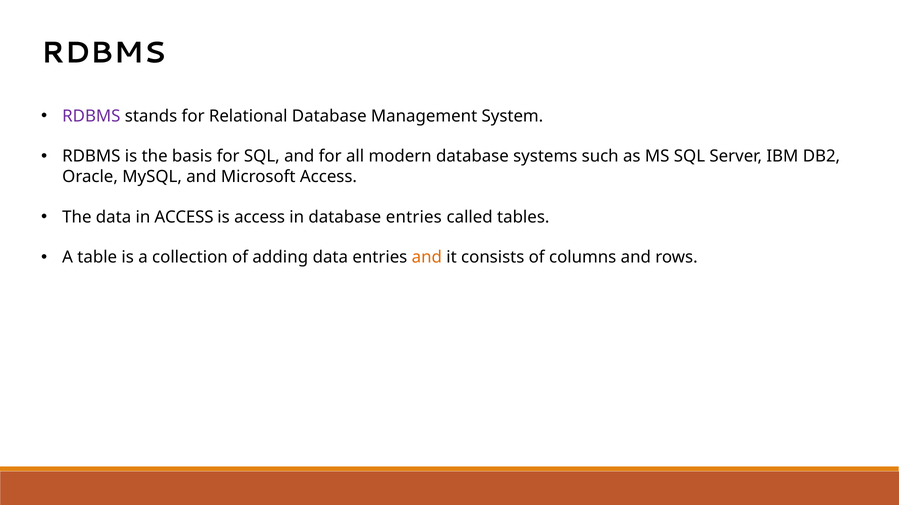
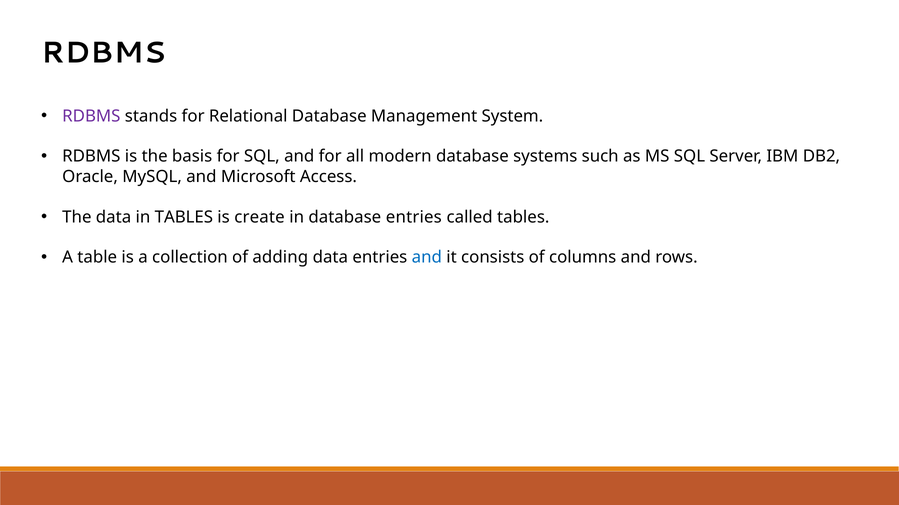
in ACCESS: ACCESS -> TABLES
is access: access -> create
and at (427, 258) colour: orange -> blue
